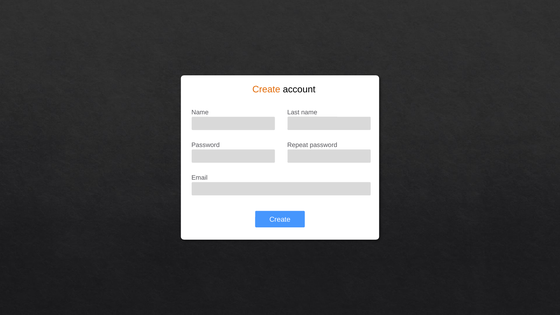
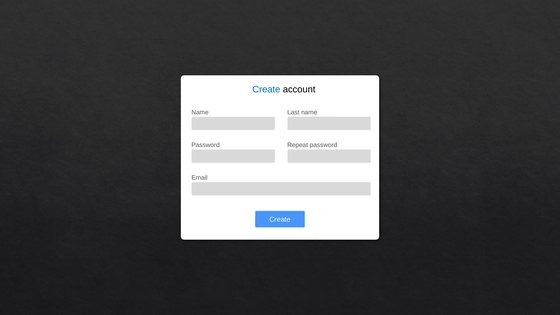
Create at (266, 89) colour: orange -> blue
